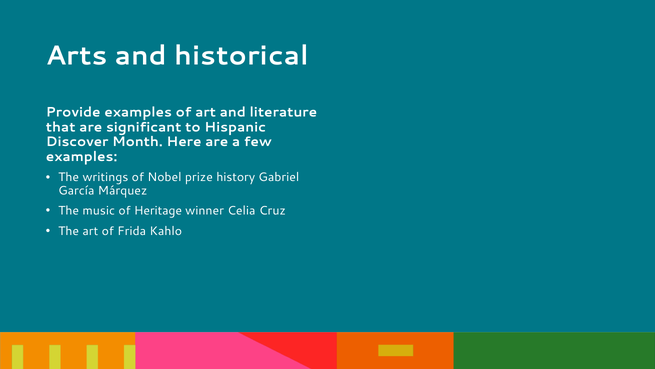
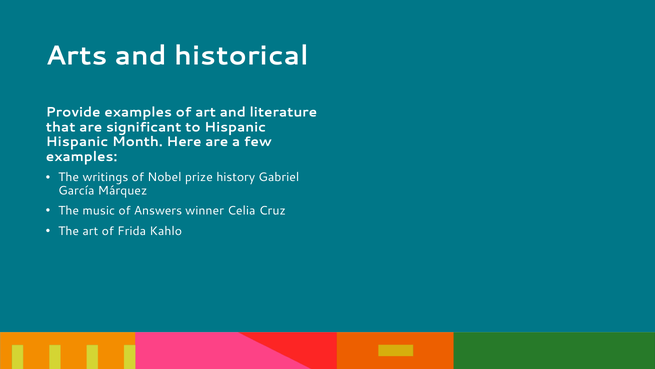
Discover at (77, 142): Discover -> Hispanic
Heritage: Heritage -> Answers
